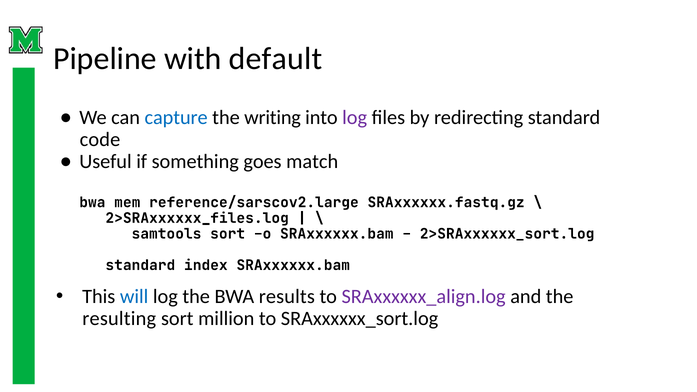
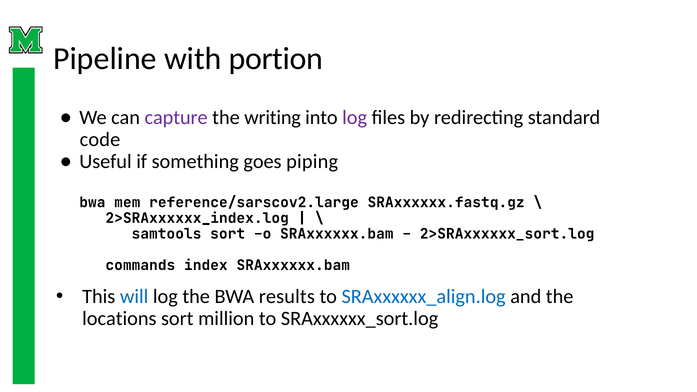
default: default -> portion
capture colour: blue -> purple
match: match -> piping
2>SRAxxxxxx_files.log: 2>SRAxxxxxx_files.log -> 2>SRAxxxxxx_index.log
standard at (140, 265): standard -> commands
SRAxxxxxx_align.log colour: purple -> blue
resulting: resulting -> locations
